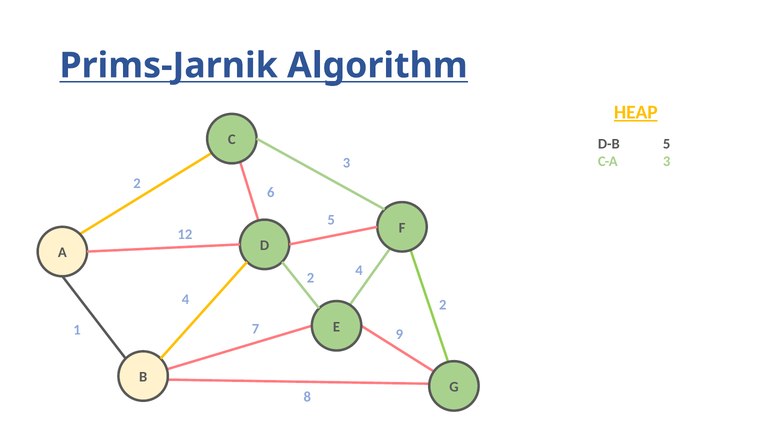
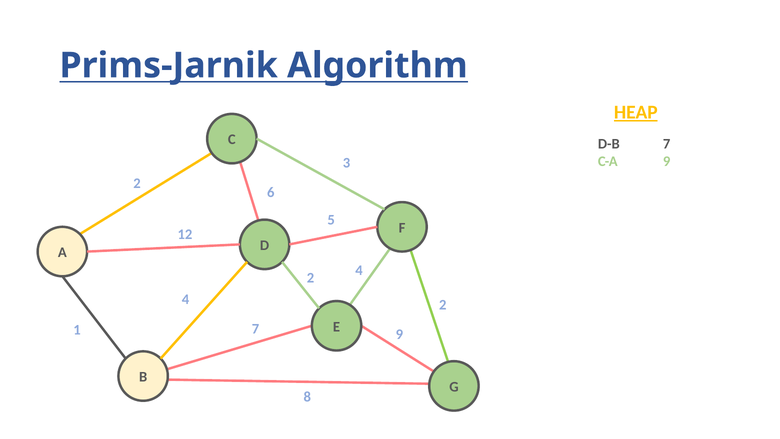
D-B 5: 5 -> 7
C-A 3: 3 -> 9
